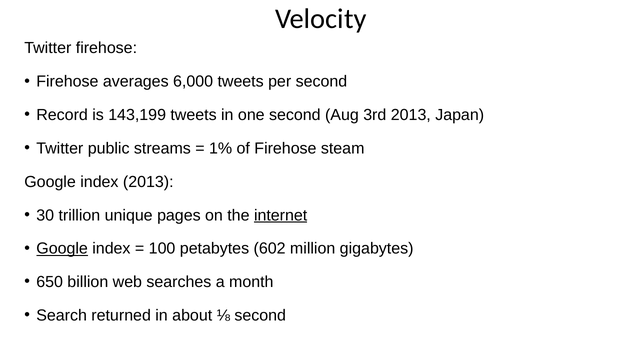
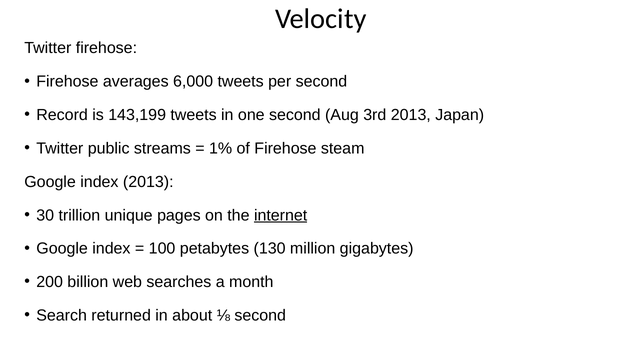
Google at (62, 249) underline: present -> none
602: 602 -> 130
650: 650 -> 200
